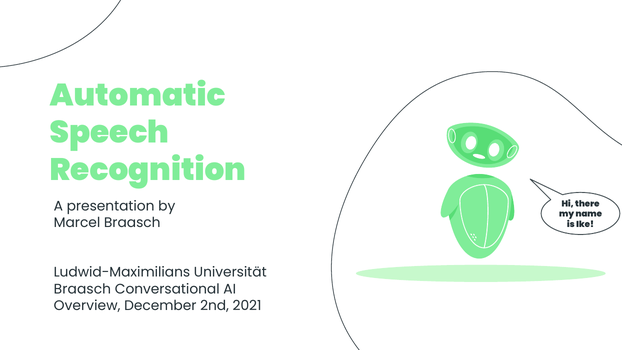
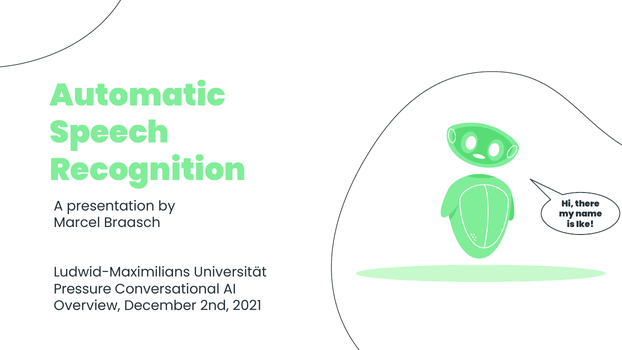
Braasch at (82, 289): Braasch -> Pressure
